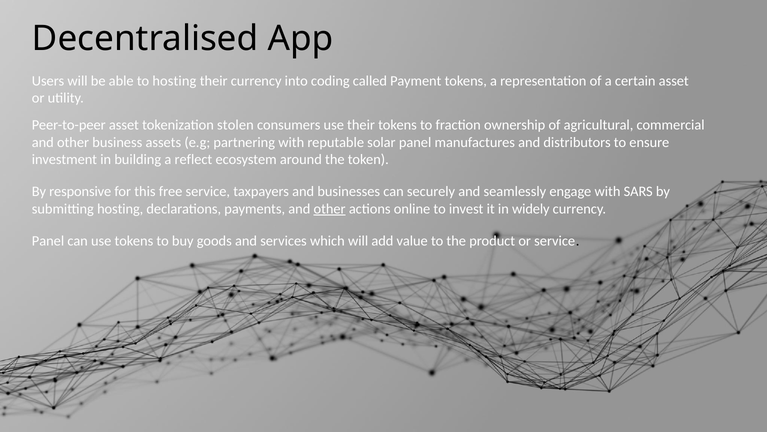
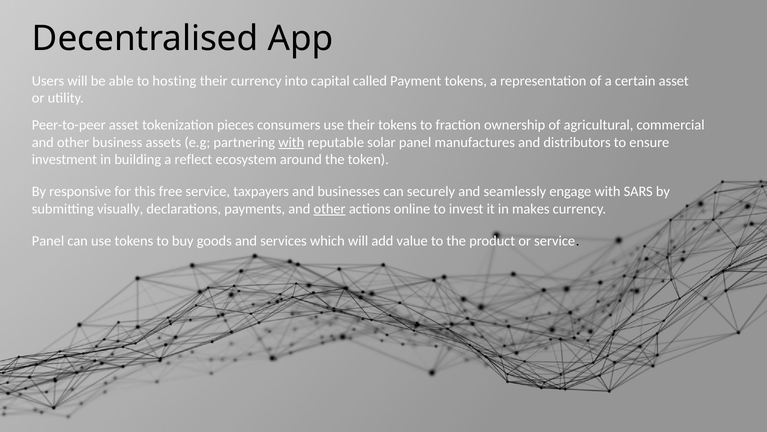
coding: coding -> capital
stolen: stolen -> pieces
with at (291, 142) underline: none -> present
submitting hosting: hosting -> visually
widely: widely -> makes
